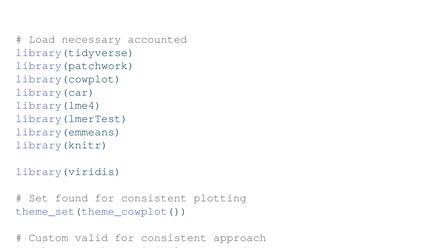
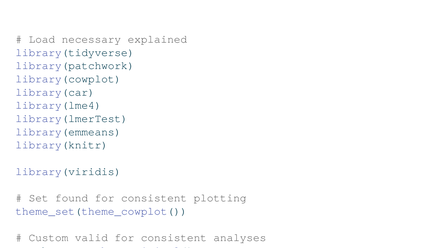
accounted: accounted -> explained
approach: approach -> analyses
